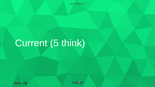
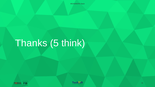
Current: Current -> Thanks
